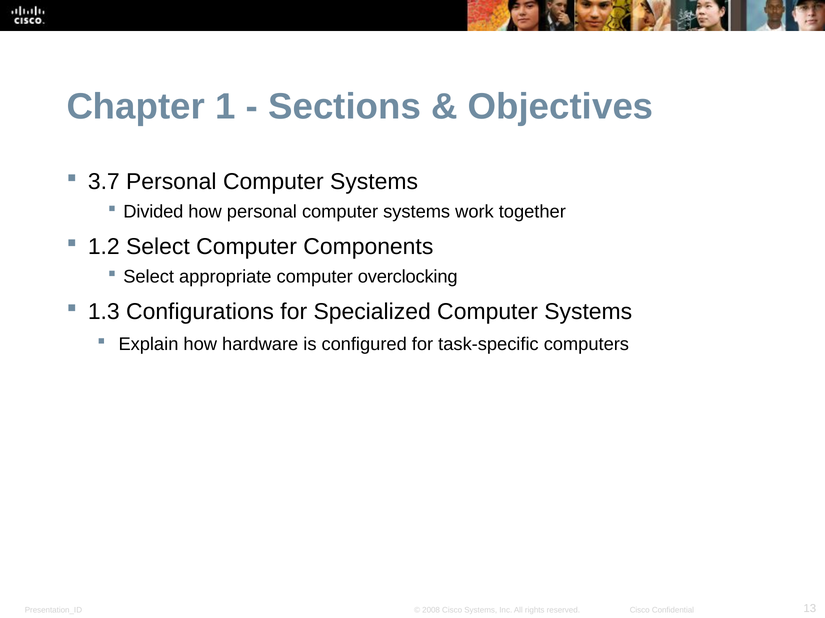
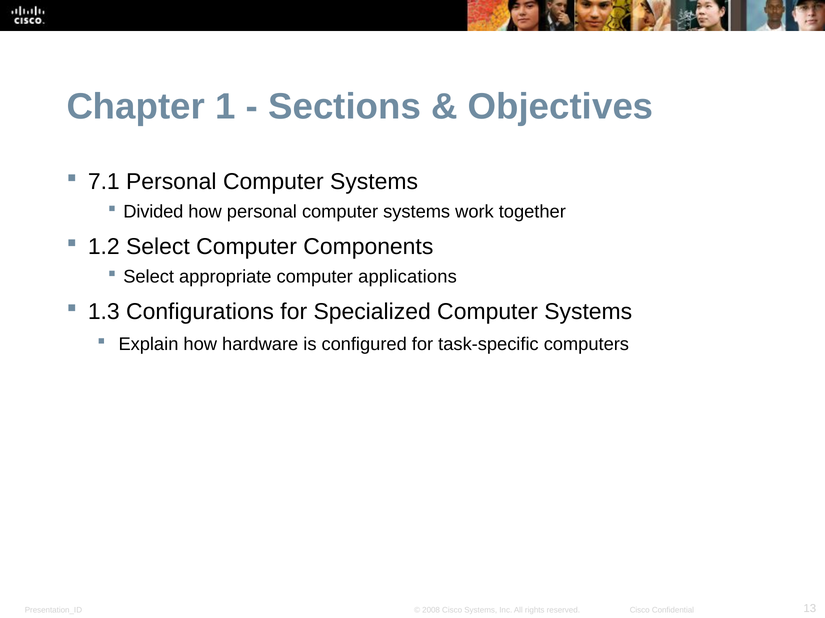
3.7: 3.7 -> 7.1
overclocking: overclocking -> applications
